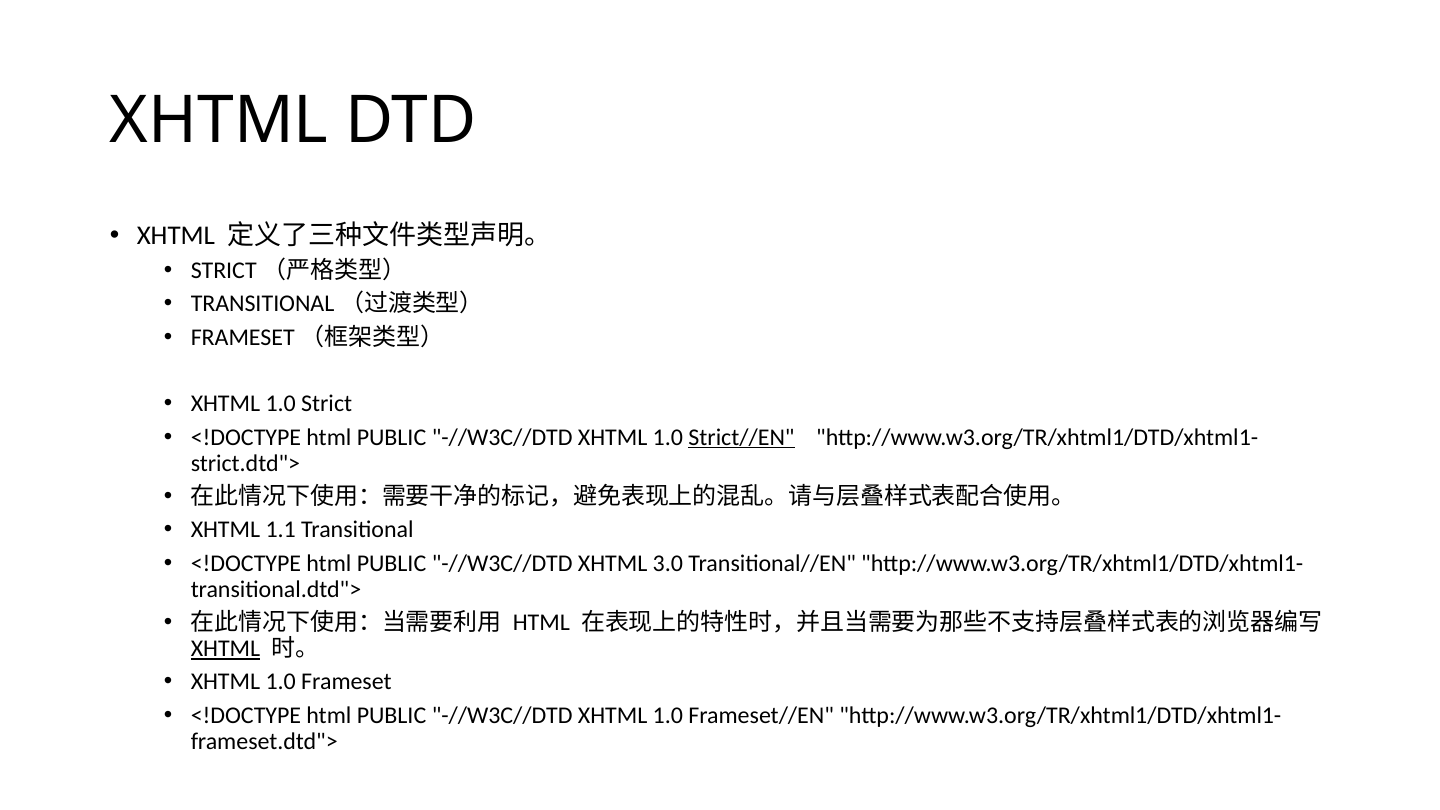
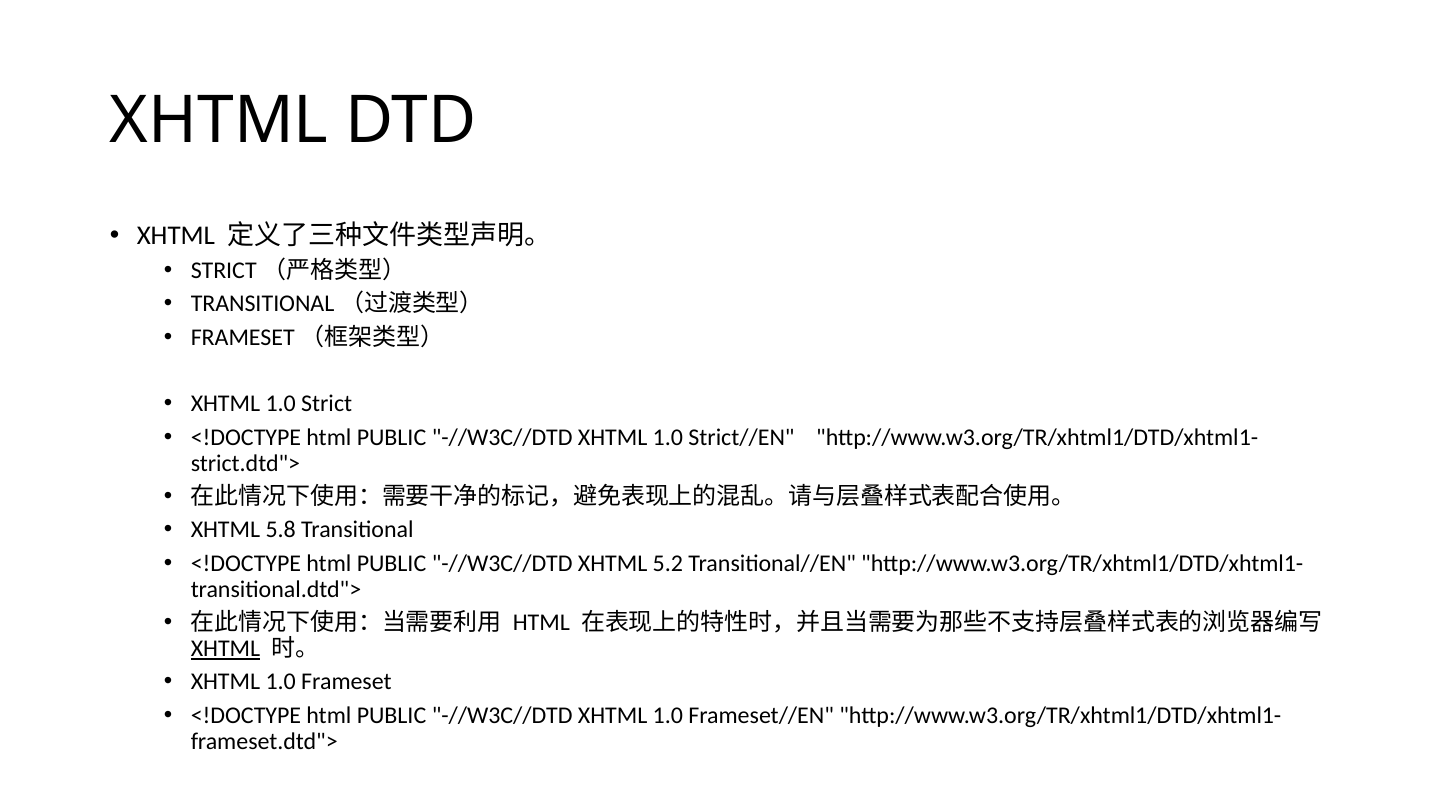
Strict//EN underline: present -> none
1.1: 1.1 -> 5.8
3.0: 3.0 -> 5.2
